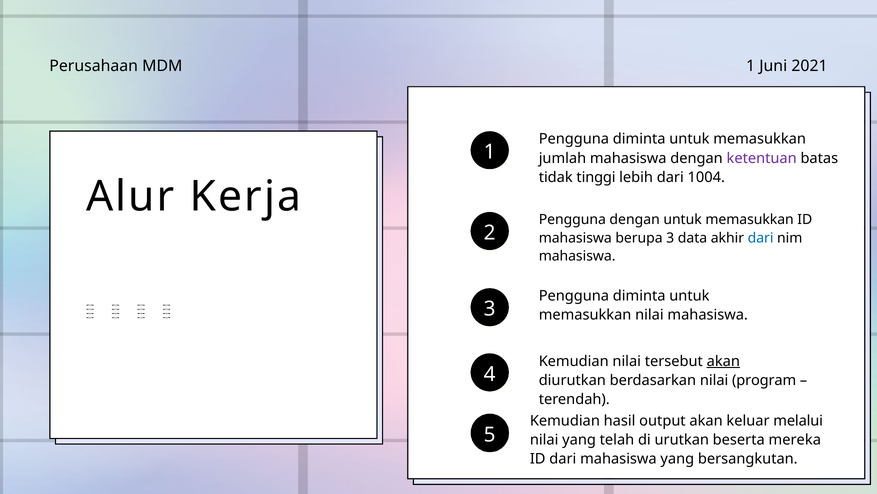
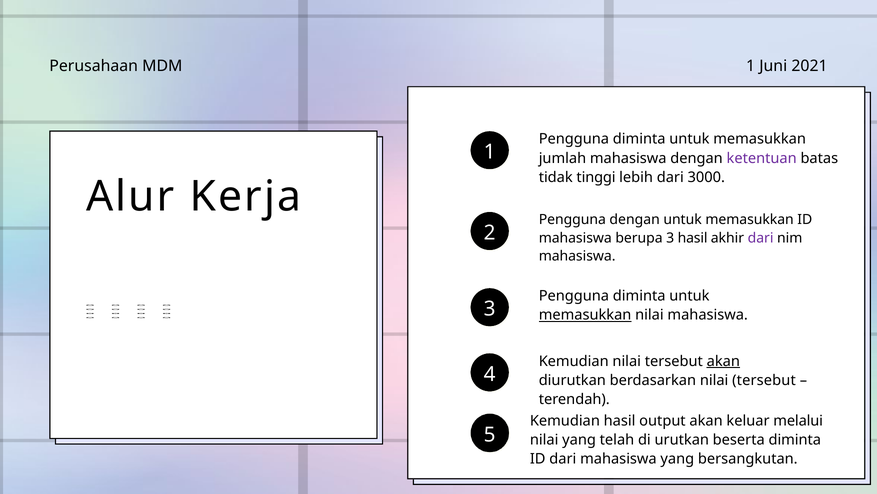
1004: 1004 -> 3000
3 data: data -> hasil
dari at (761, 238) colour: blue -> purple
memasukkan at (585, 315) underline: none -> present
berdasarkan nilai program: program -> tersebut
beserta mereka: mereka -> diminta
